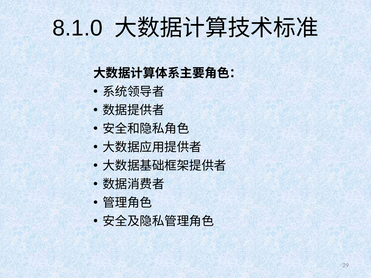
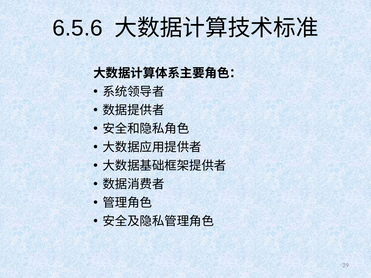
8.1.0: 8.1.0 -> 6.5.6
